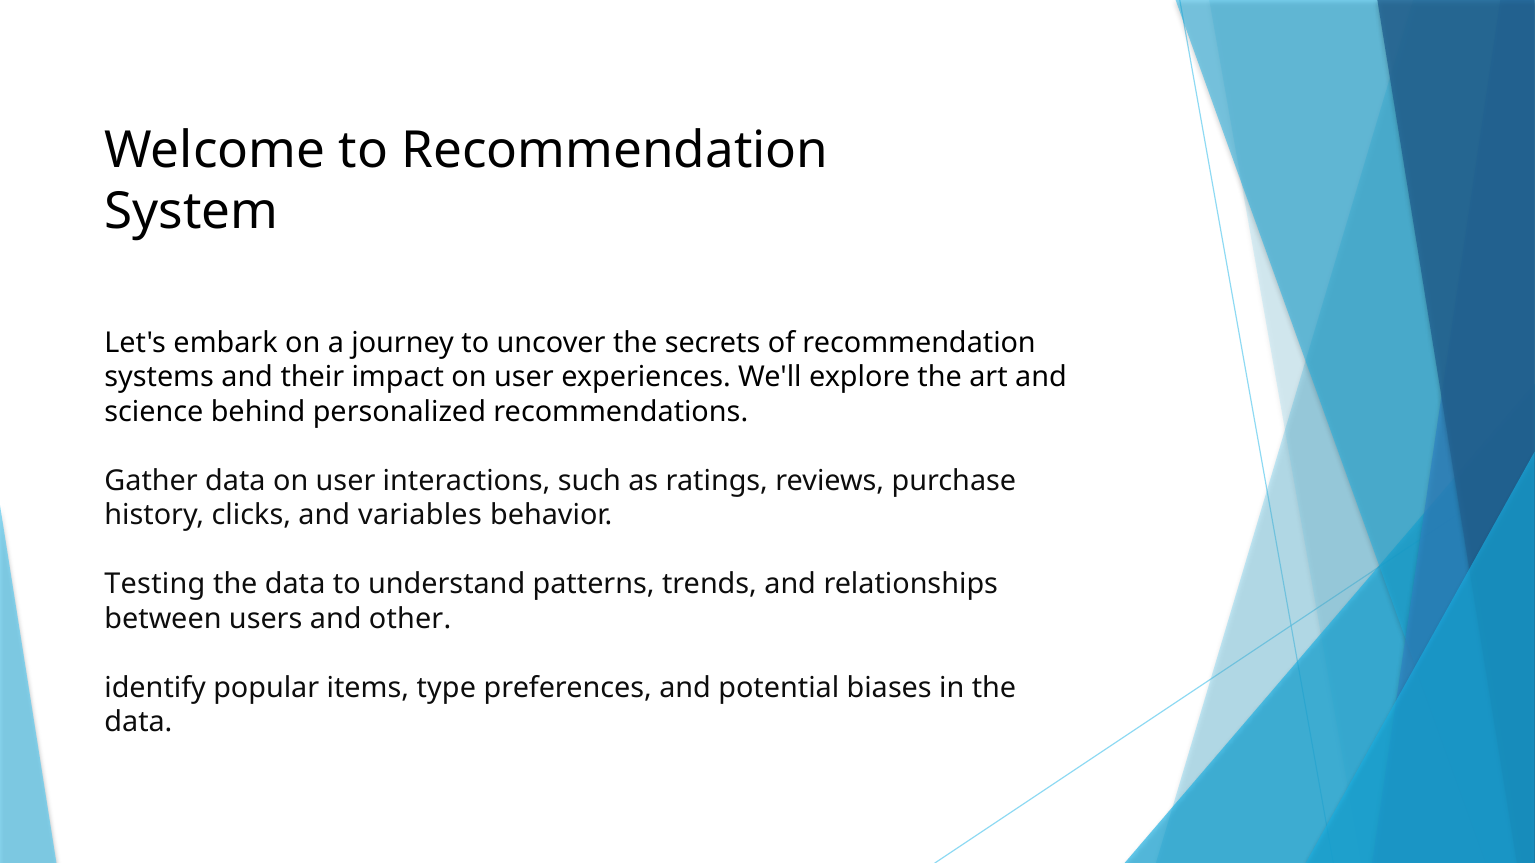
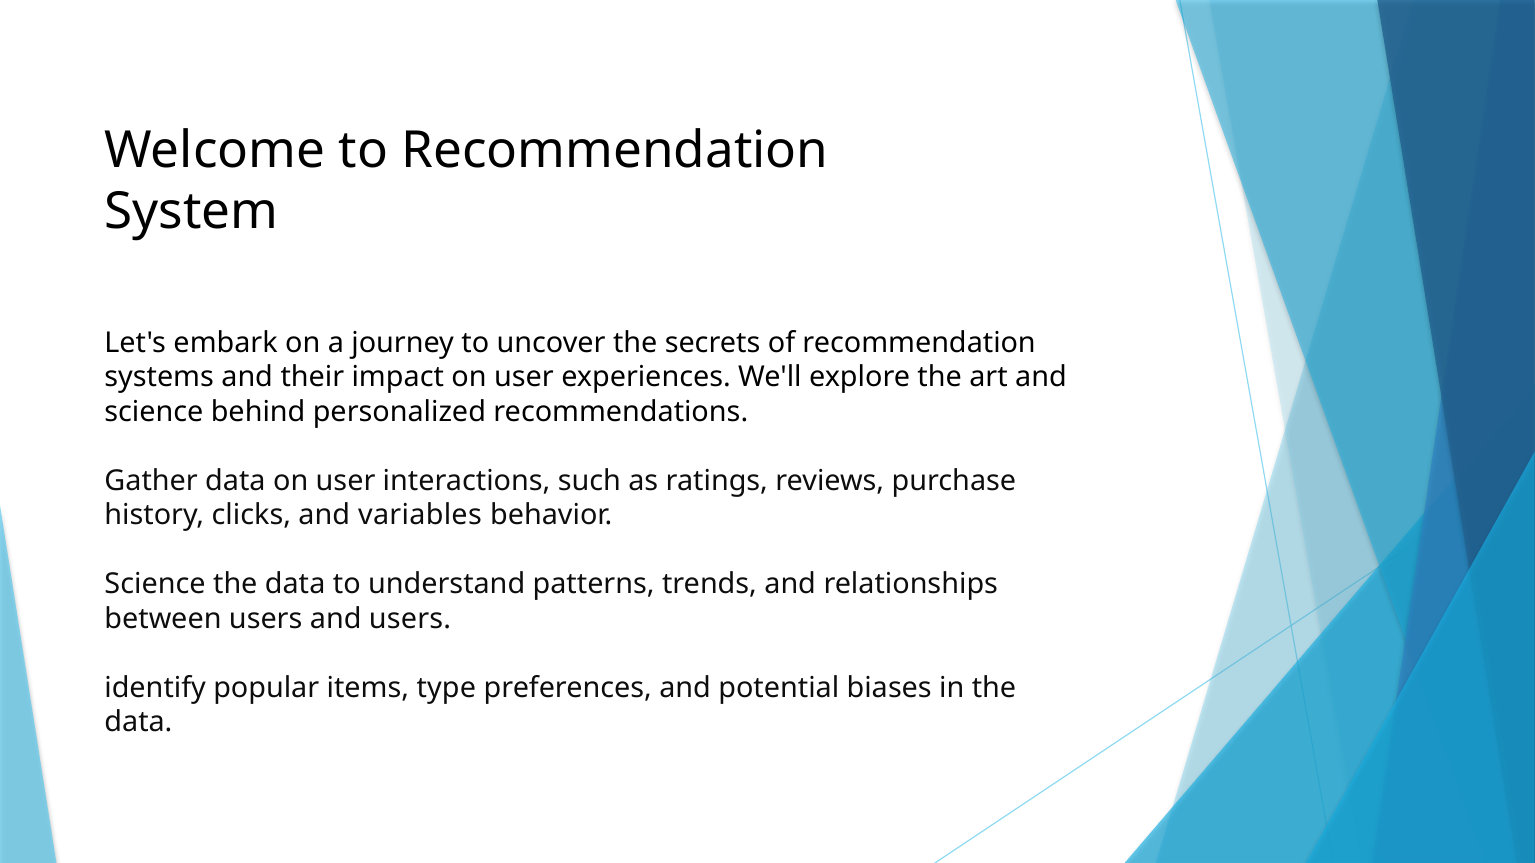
Testing at (155, 585): Testing -> Science
and other: other -> users
